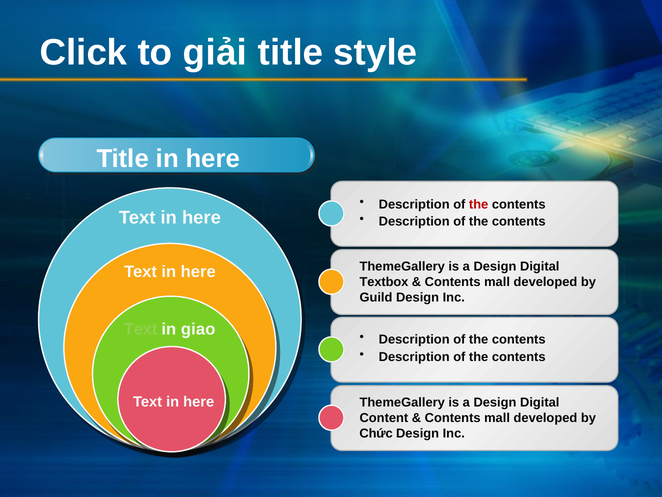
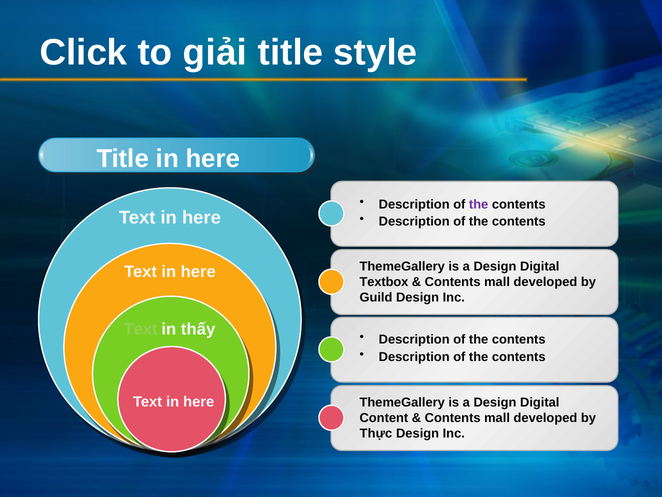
the at (479, 204) colour: red -> purple
giao: giao -> thấy
Chức: Chức -> Thực
